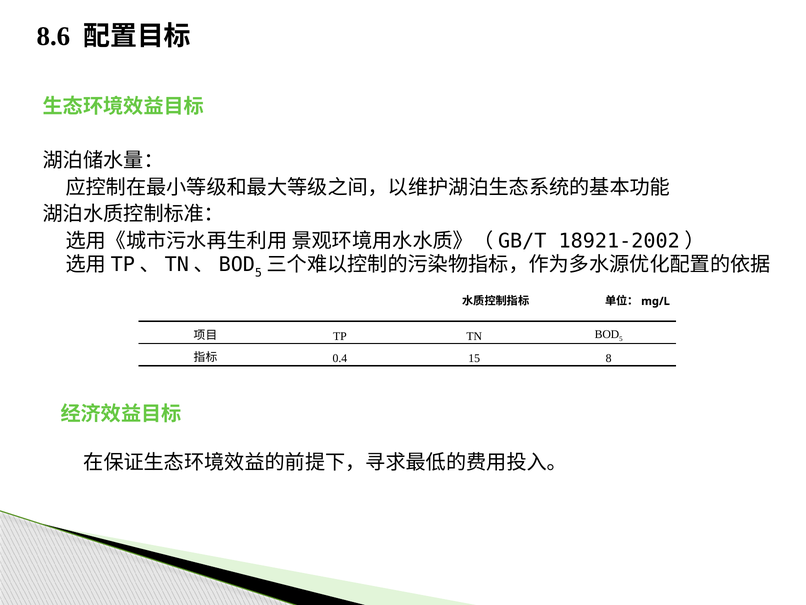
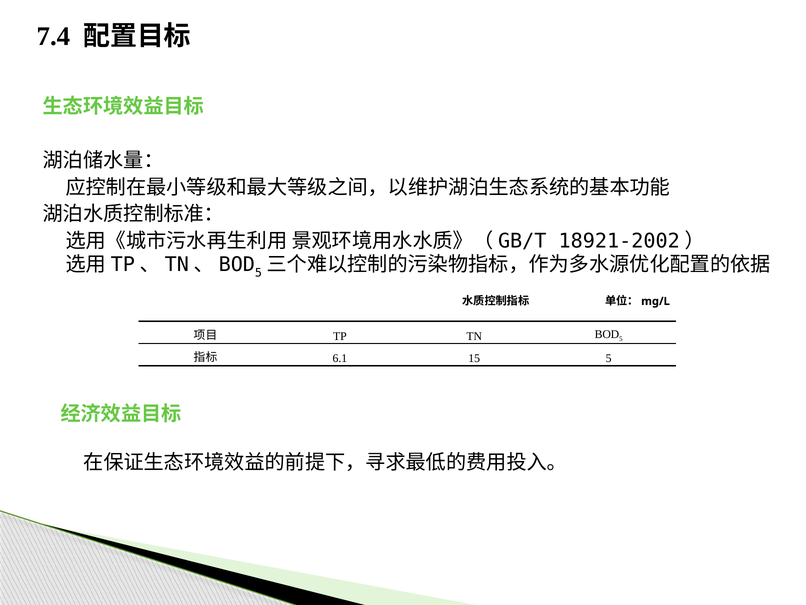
8.6: 8.6 -> 7.4
0.4: 0.4 -> 6.1
15 8: 8 -> 5
